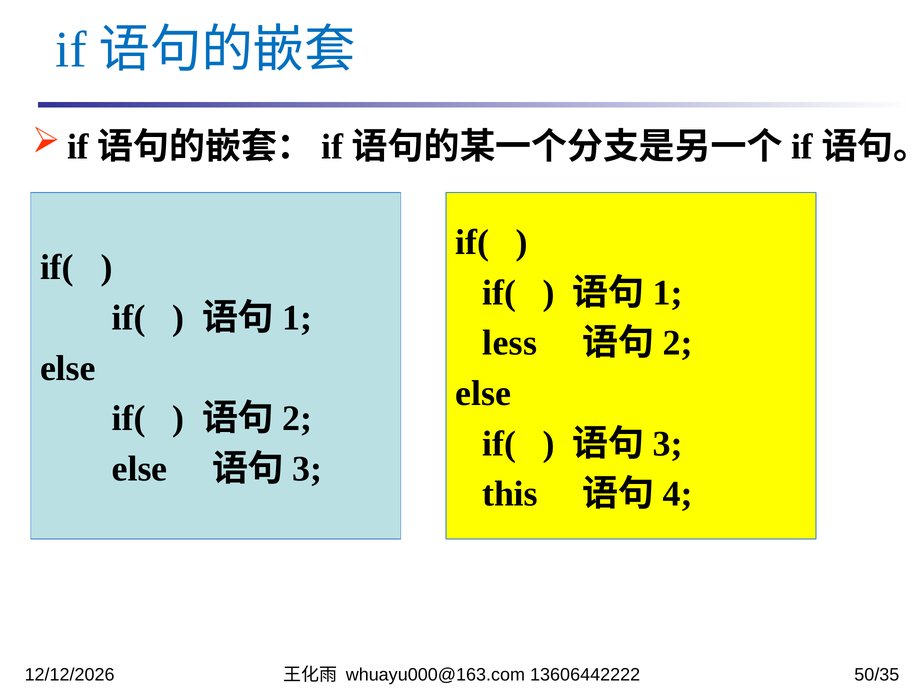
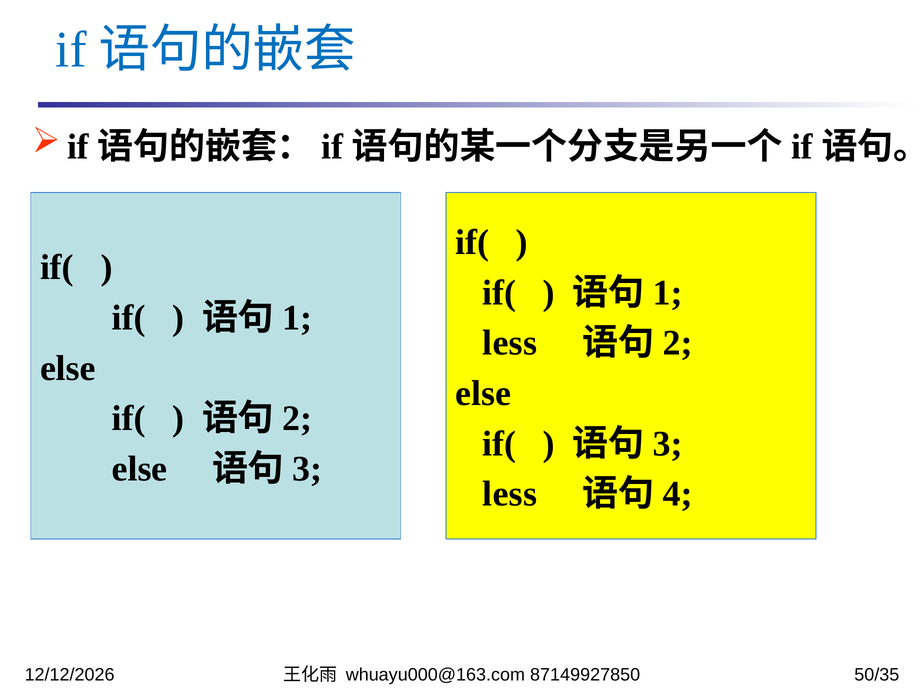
this at (510, 494): this -> less
13606442222: 13606442222 -> 87149927850
